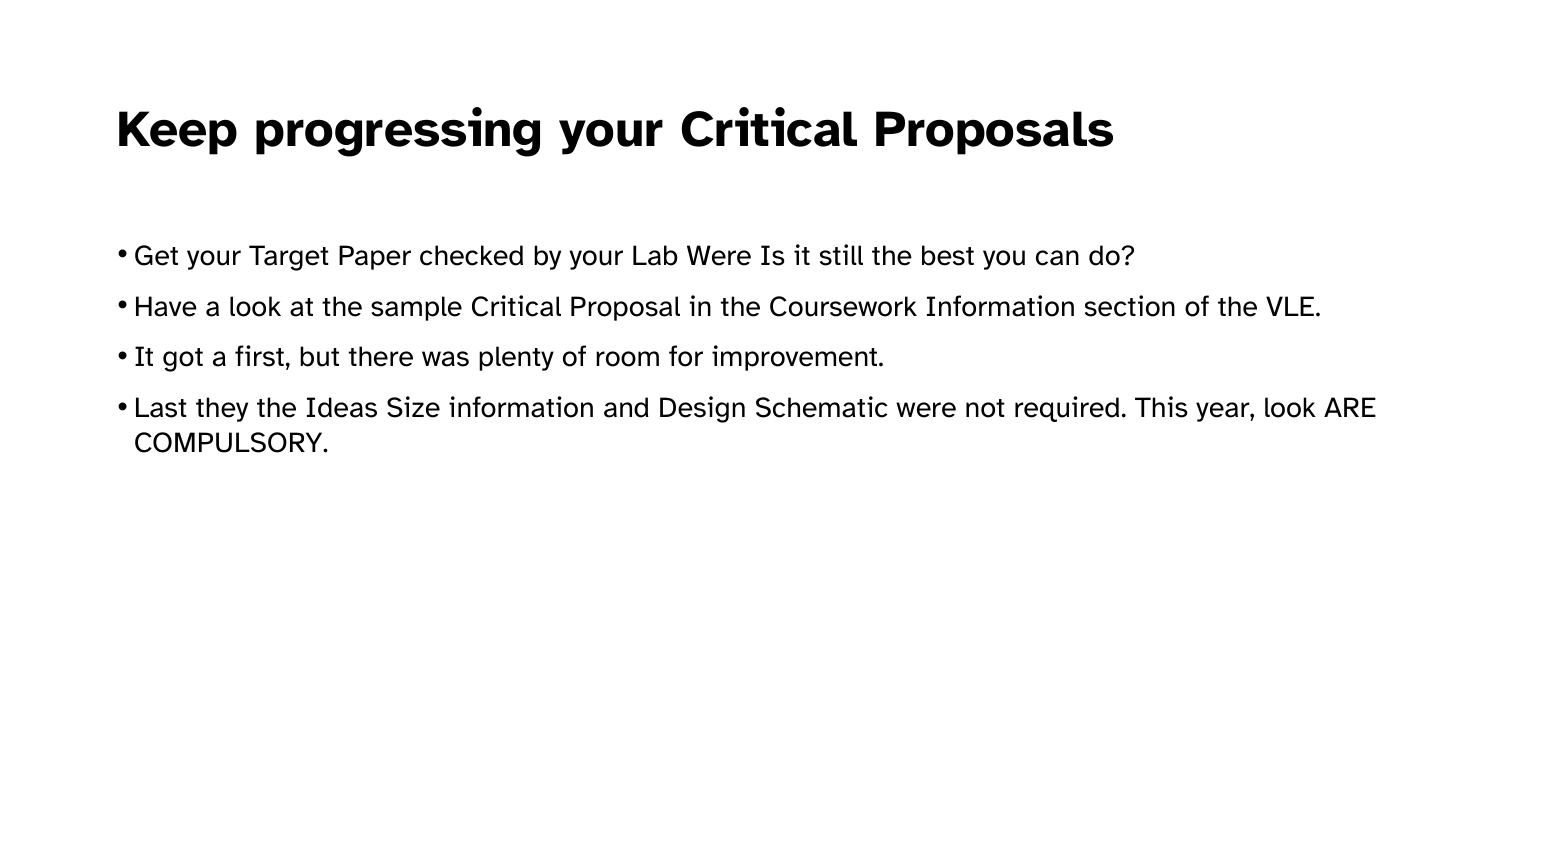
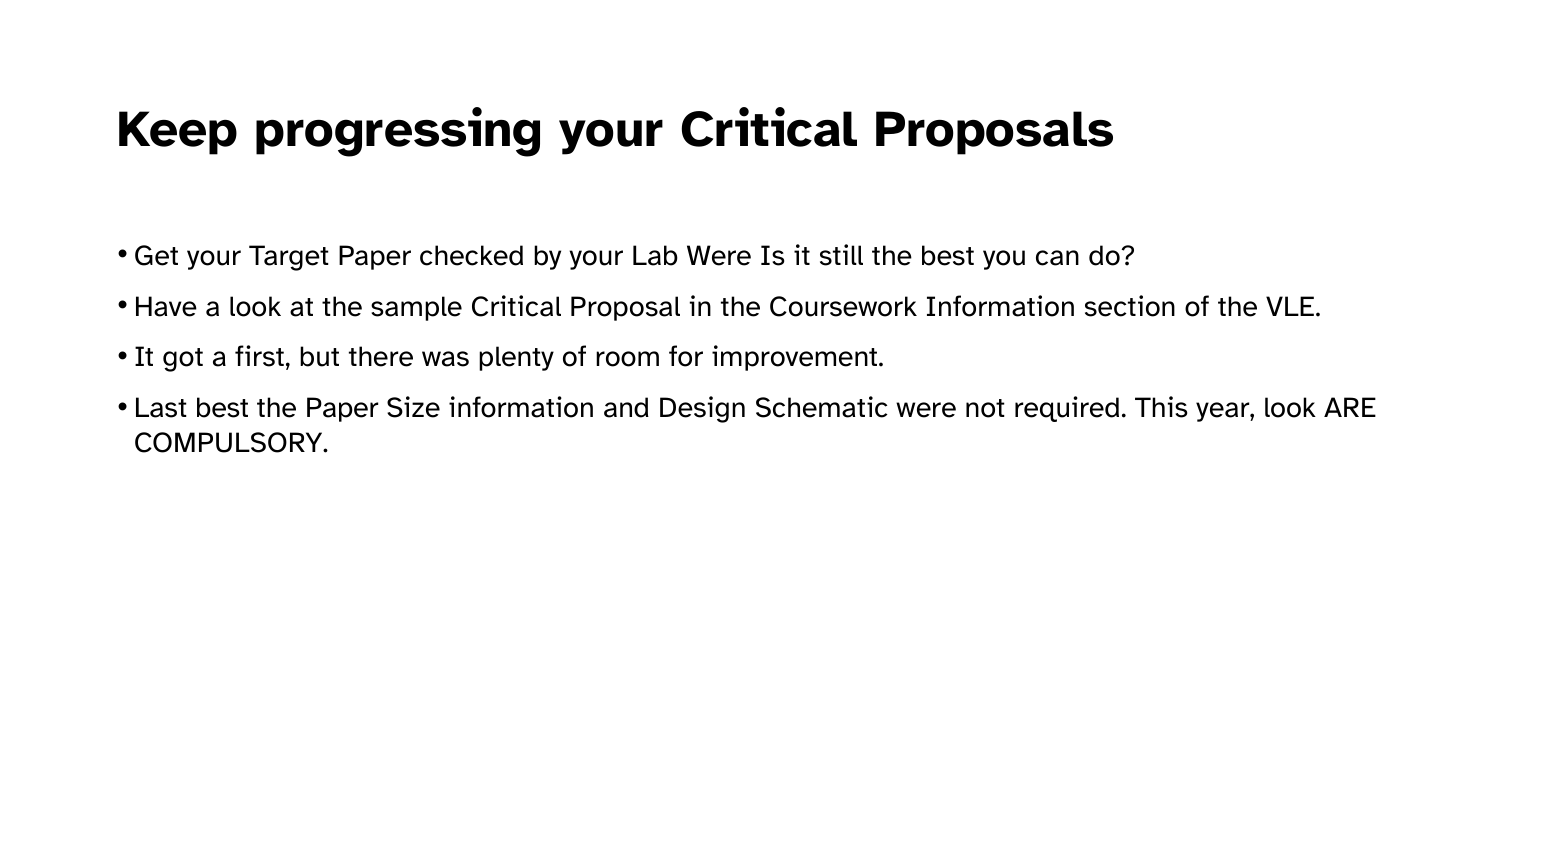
Last they: they -> best
the Ideas: Ideas -> Paper
